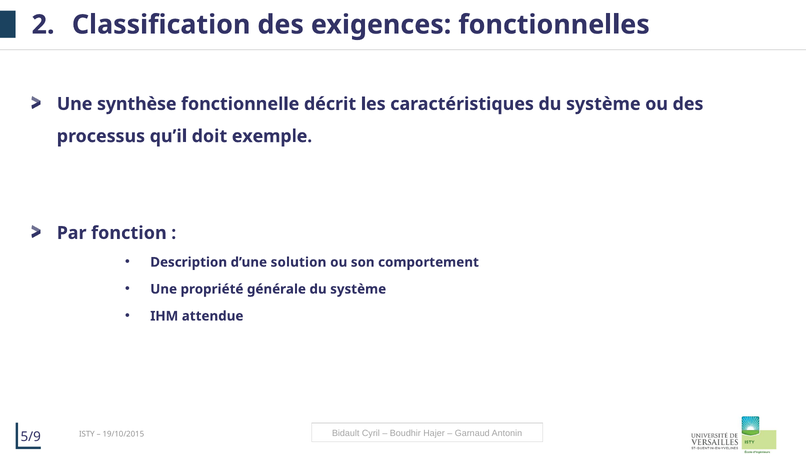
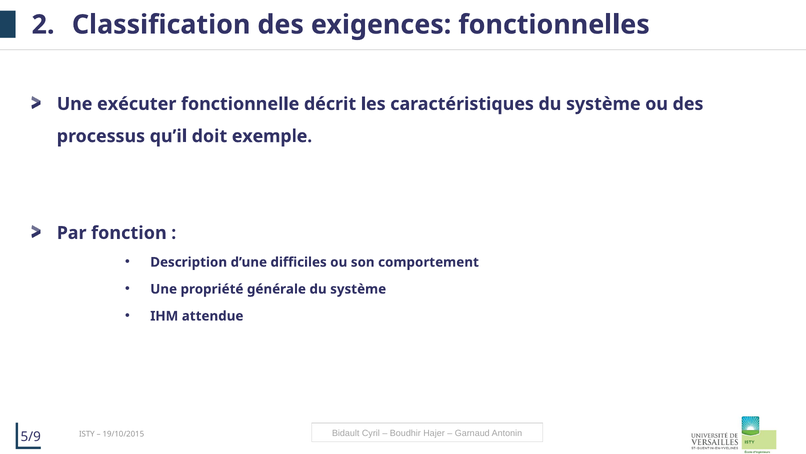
synthèse: synthèse -> exécuter
solution: solution -> difficiles
